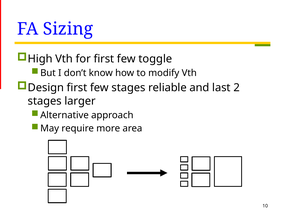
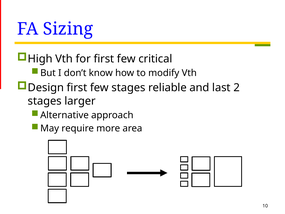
toggle: toggle -> critical
